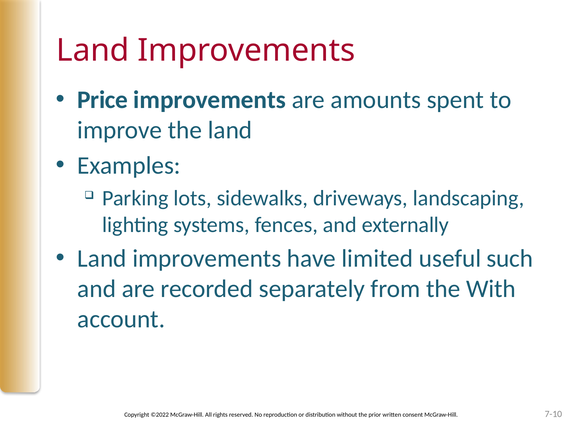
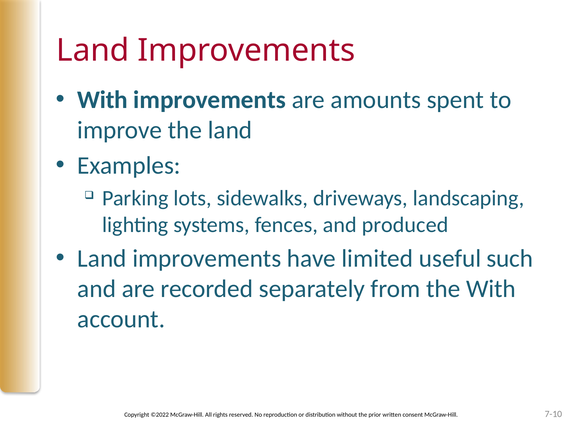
Price at (103, 100): Price -> With
externally: externally -> produced
